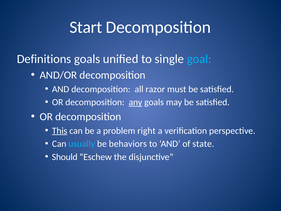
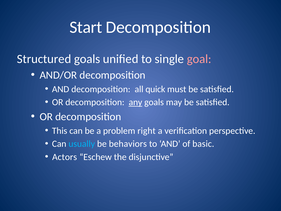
Definitions: Definitions -> Structured
goal colour: light blue -> pink
razor: razor -> quick
This underline: present -> none
state: state -> basic
Should: Should -> Actors
